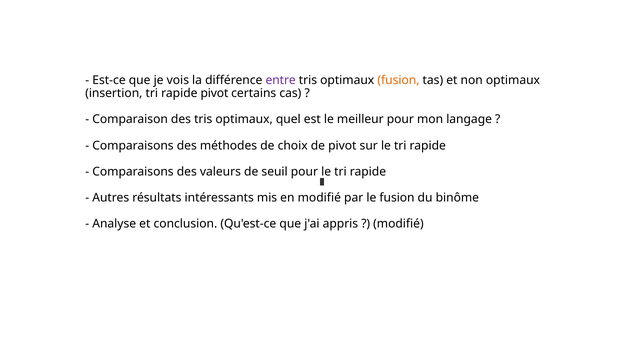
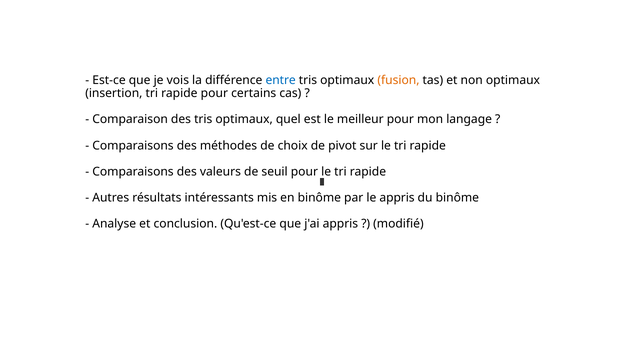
entre colour: purple -> blue
rapide pivot: pivot -> pour
en modifié: modifié -> binôme
le fusion: fusion -> appris
